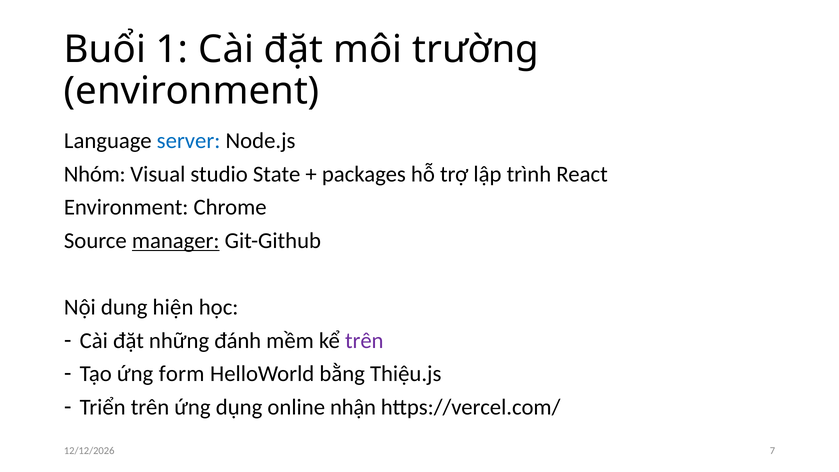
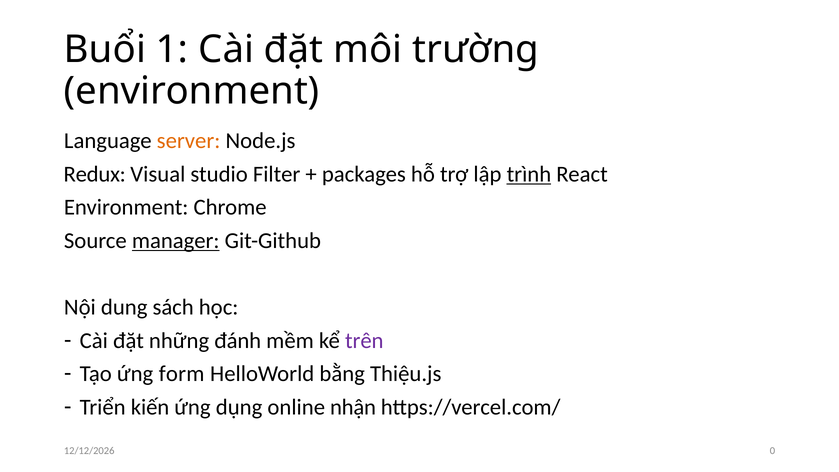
server colour: blue -> orange
Nhóm: Nhóm -> Redux
State: State -> Filter
trình underline: none -> present
hiện: hiện -> sách
Triển trên: trên -> kiến
7: 7 -> 0
